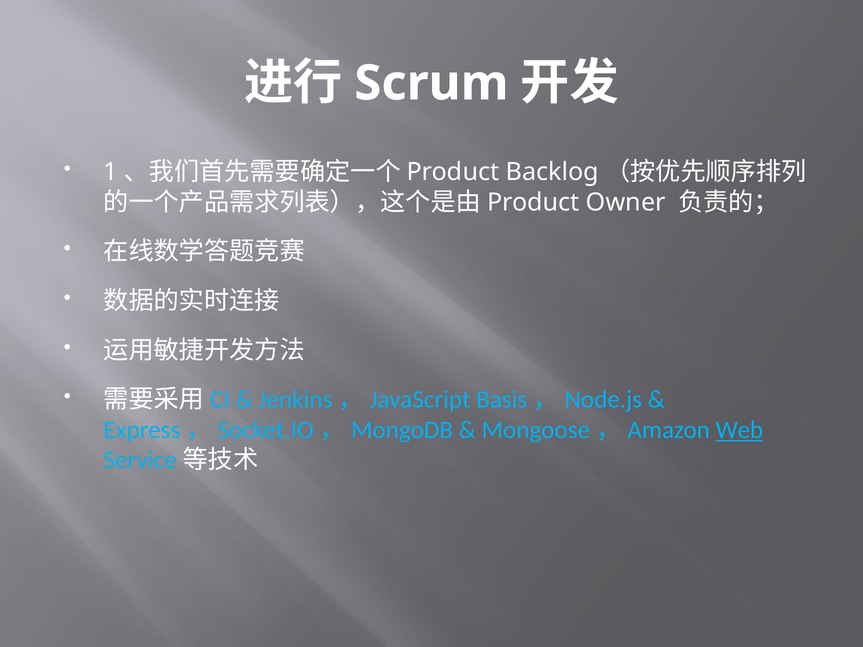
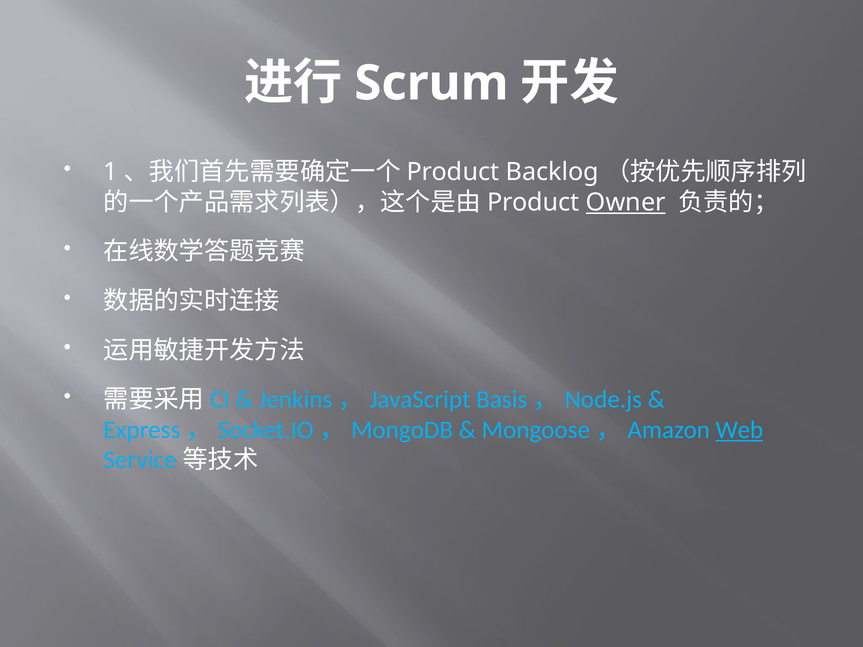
Owner underline: none -> present
